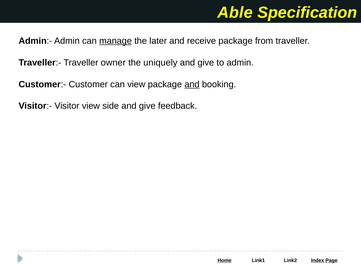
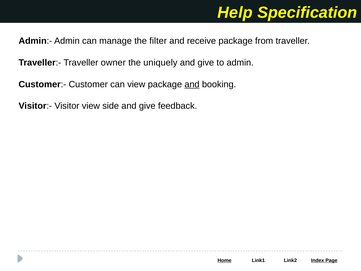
Able: Able -> Help
manage underline: present -> none
later: later -> filter
